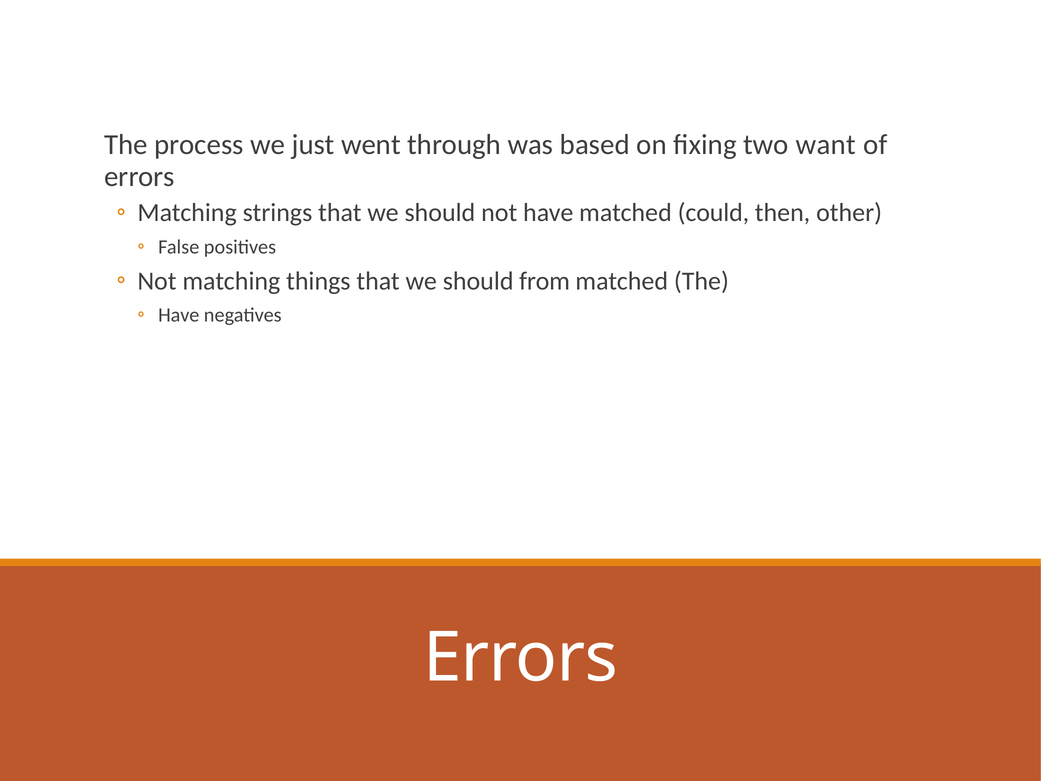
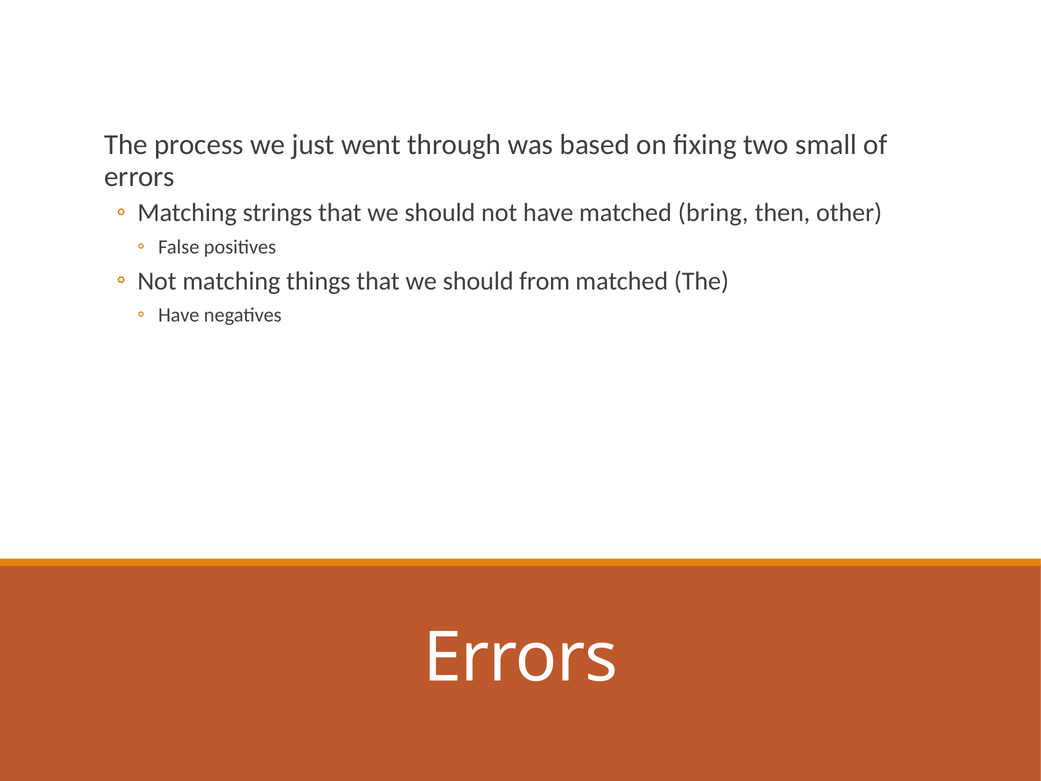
want: want -> small
could: could -> bring
